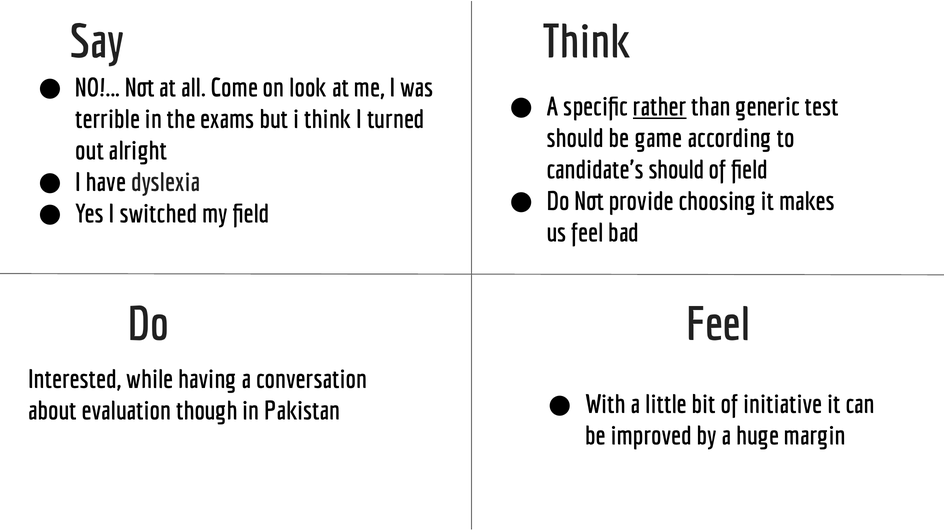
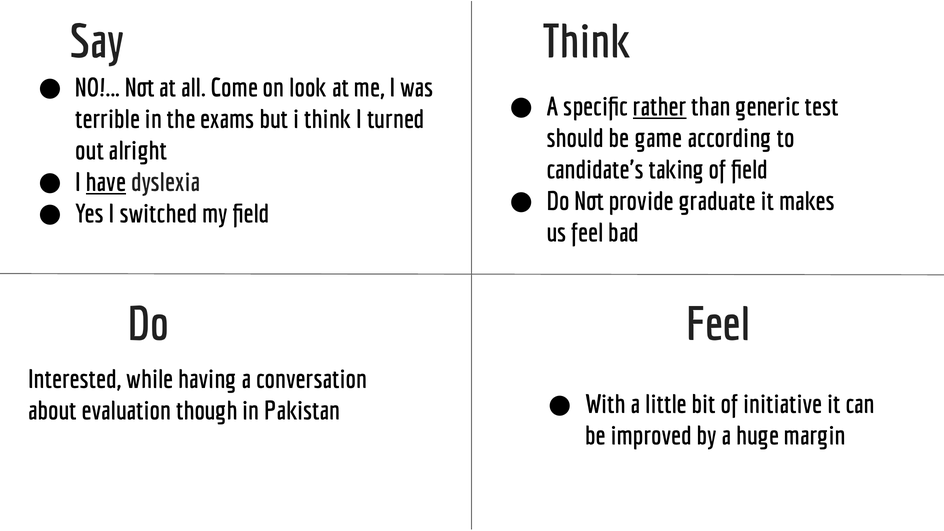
candidate's should: should -> taking
have underline: none -> present
choosing: choosing -> graduate
